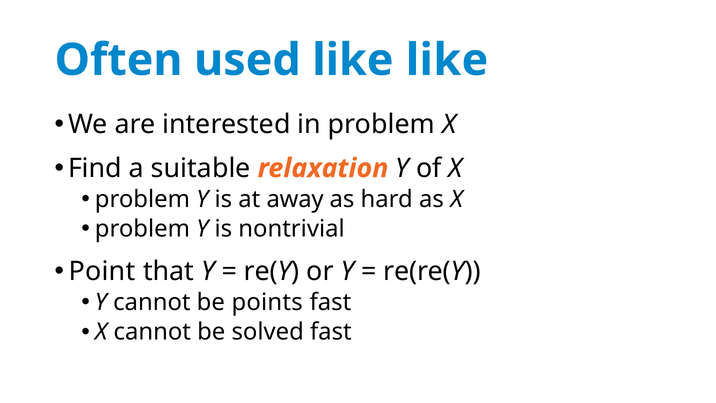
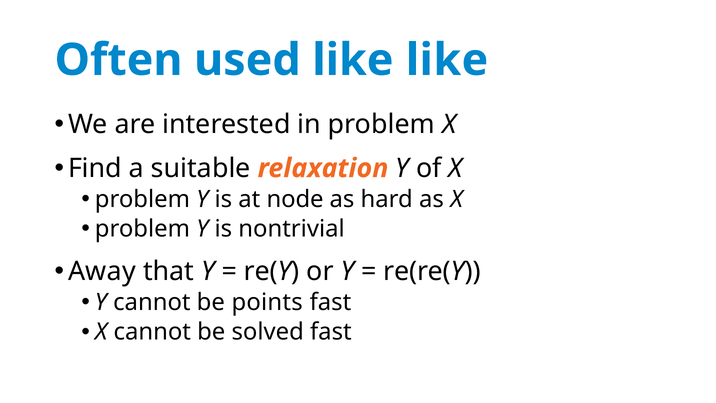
away: away -> node
Point: Point -> Away
